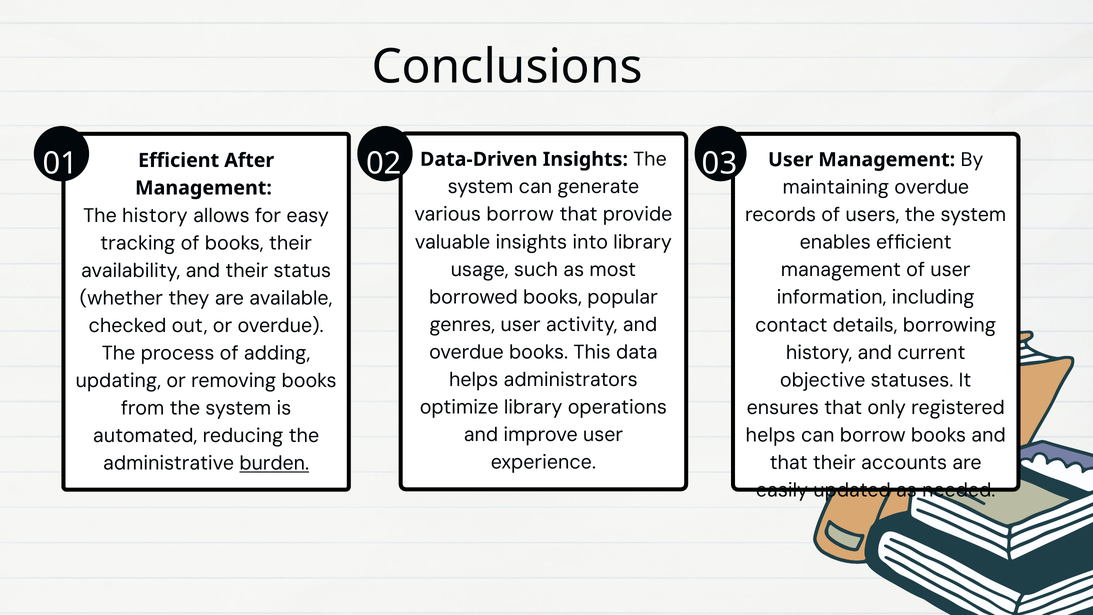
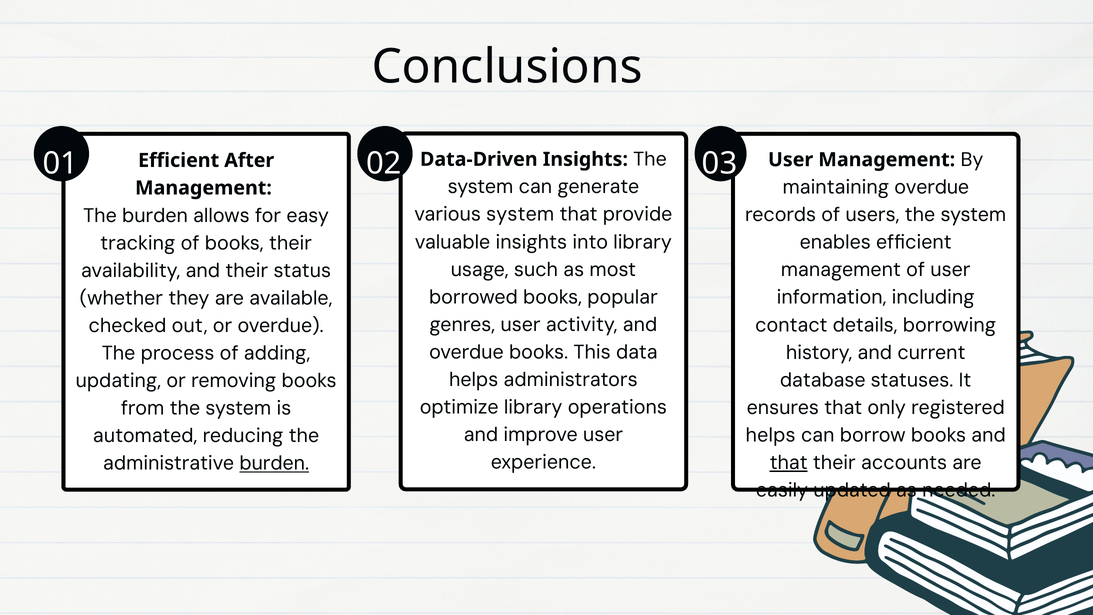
various borrow: borrow -> system
The history: history -> burden
objective: objective -> database
that at (789, 463) underline: none -> present
